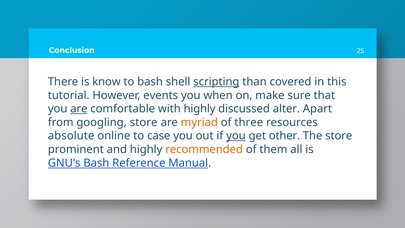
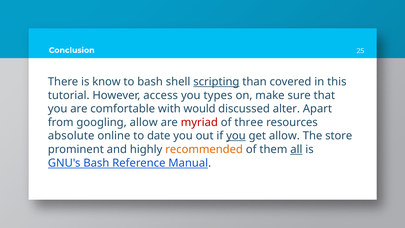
events: events -> access
when: when -> types
are at (79, 109) underline: present -> none
with highly: highly -> would
googling store: store -> allow
myriad colour: orange -> red
case: case -> date
get other: other -> allow
all underline: none -> present
